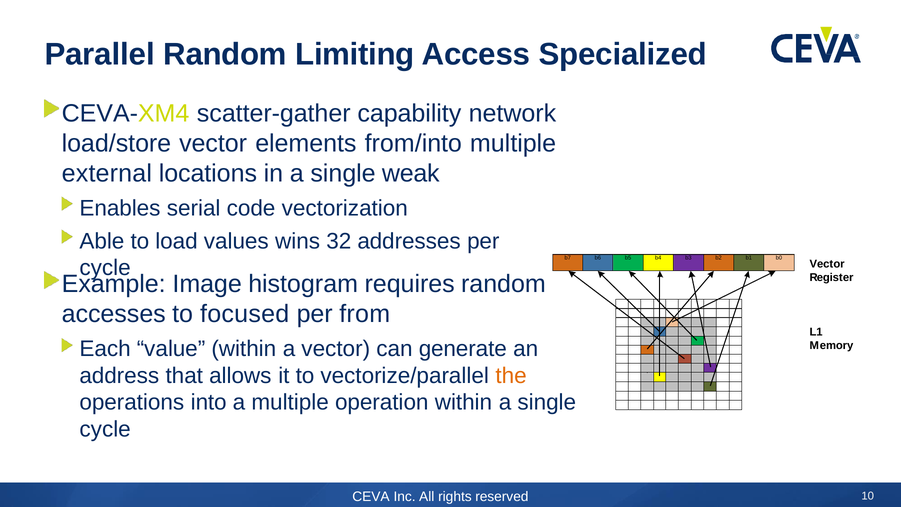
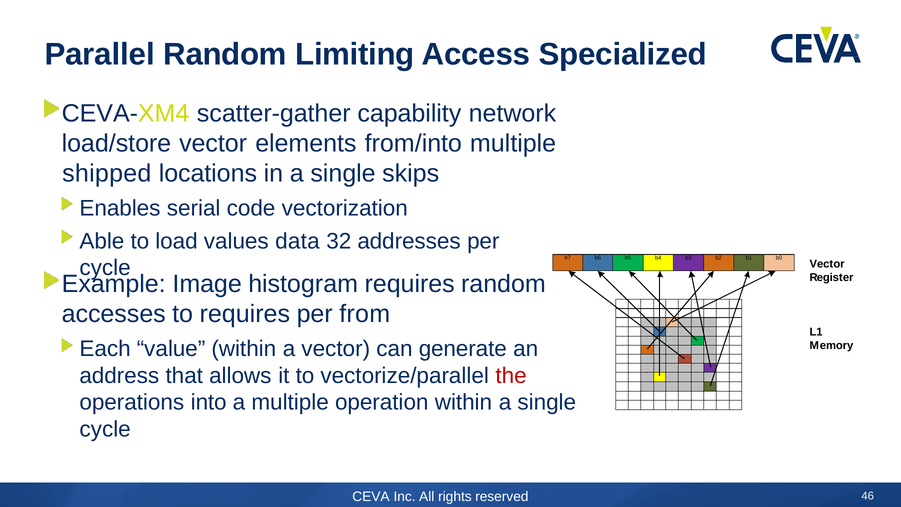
external: external -> shipped
weak: weak -> skips
wins: wins -> data
to focused: focused -> requires
the colour: orange -> red
10: 10 -> 46
